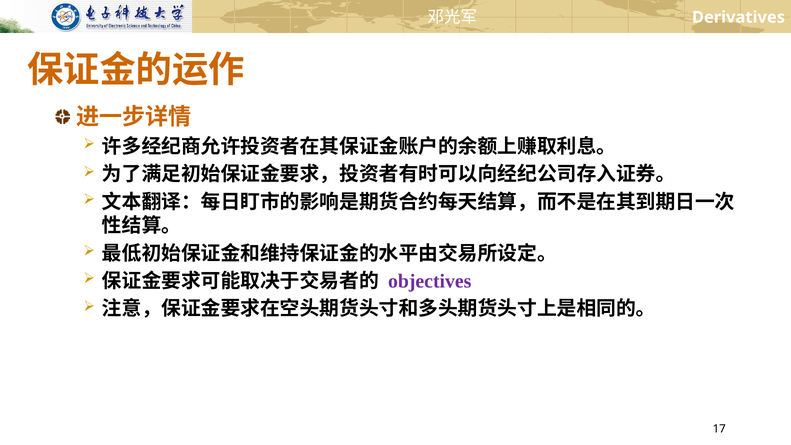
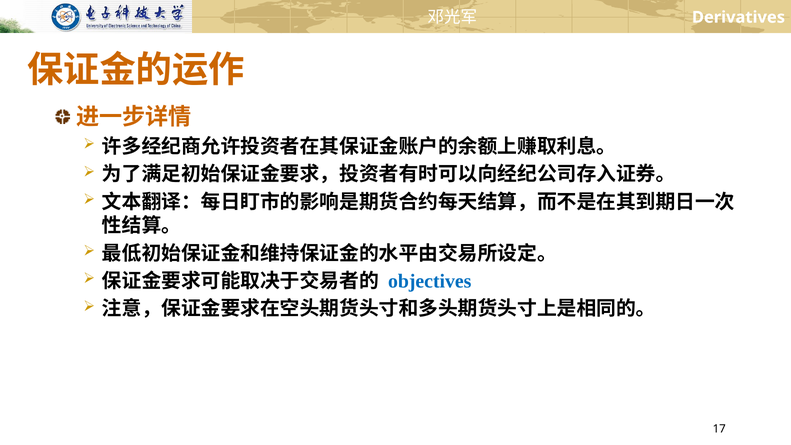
objectives colour: purple -> blue
